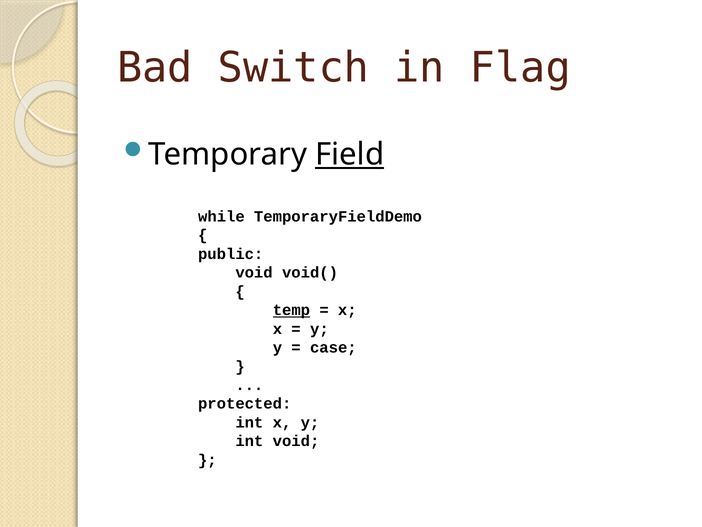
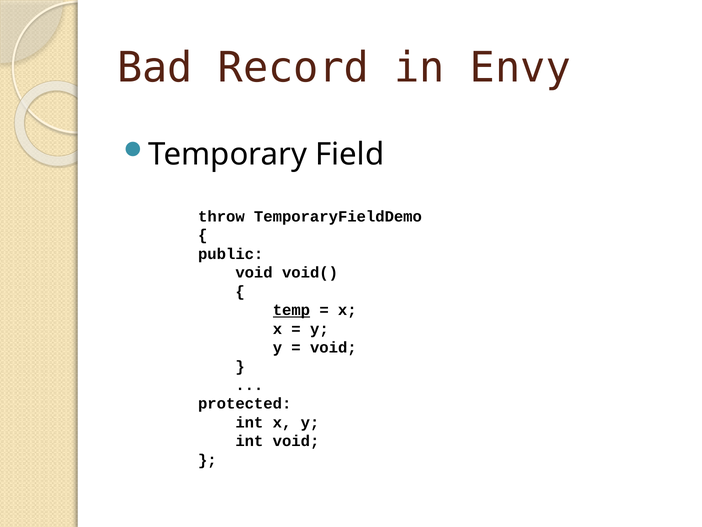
Switch: Switch -> Record
Flag: Flag -> Envy
Field underline: present -> none
while: while -> throw
case at (333, 347): case -> void
